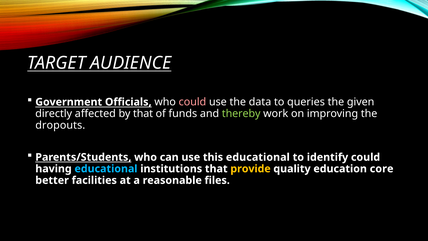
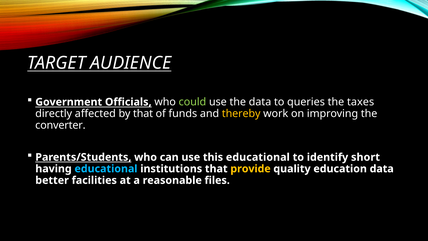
could at (192, 102) colour: pink -> light green
given: given -> taxes
thereby colour: light green -> yellow
dropouts: dropouts -> converter
identify could: could -> short
education core: core -> data
